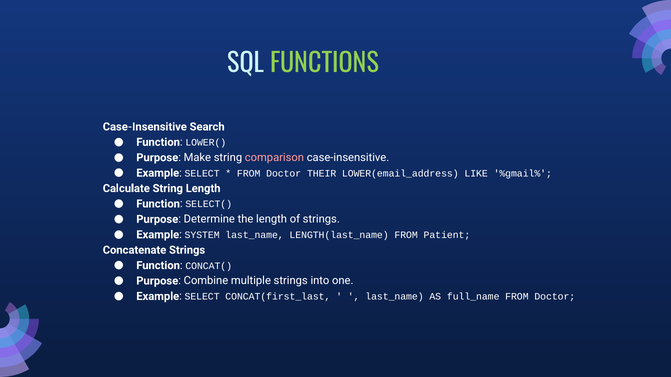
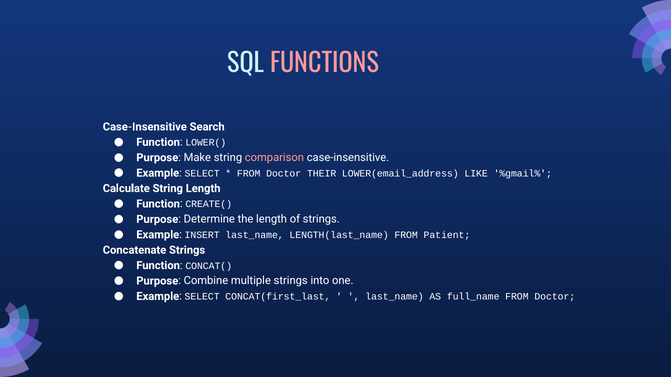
FUNCTIONS colour: light green -> pink
SELECT(: SELECT( -> CREATE(
SYSTEM: SYSTEM -> INSERT
